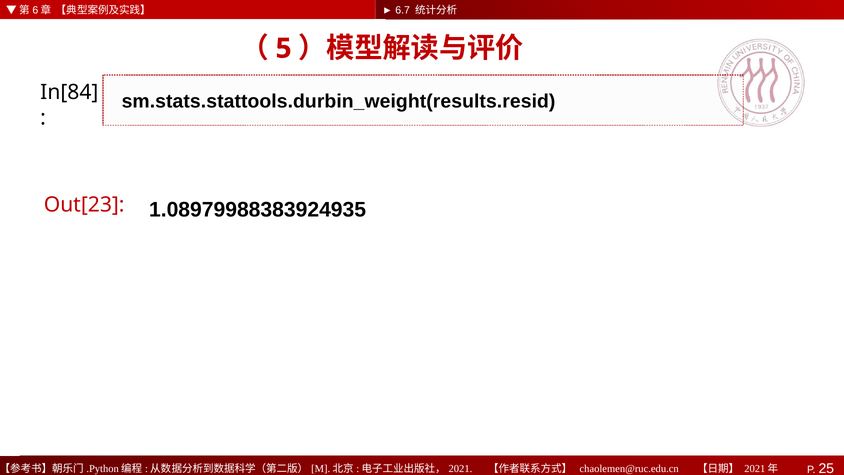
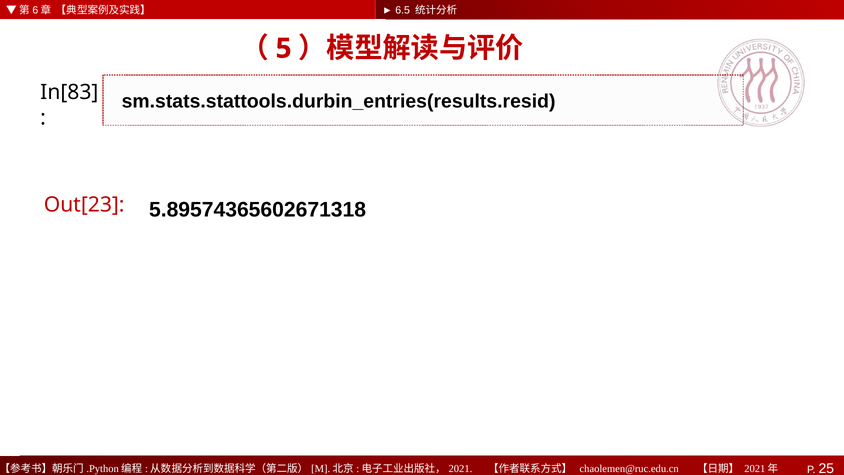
6.7: 6.7 -> 6.5
In[84: In[84 -> In[83
sm.stats.stattools.durbin_weight(results.resid: sm.stats.stattools.durbin_weight(results.resid -> sm.stats.stattools.durbin_entries(results.resid
1.08979988383924935: 1.08979988383924935 -> 5.89574365602671318
